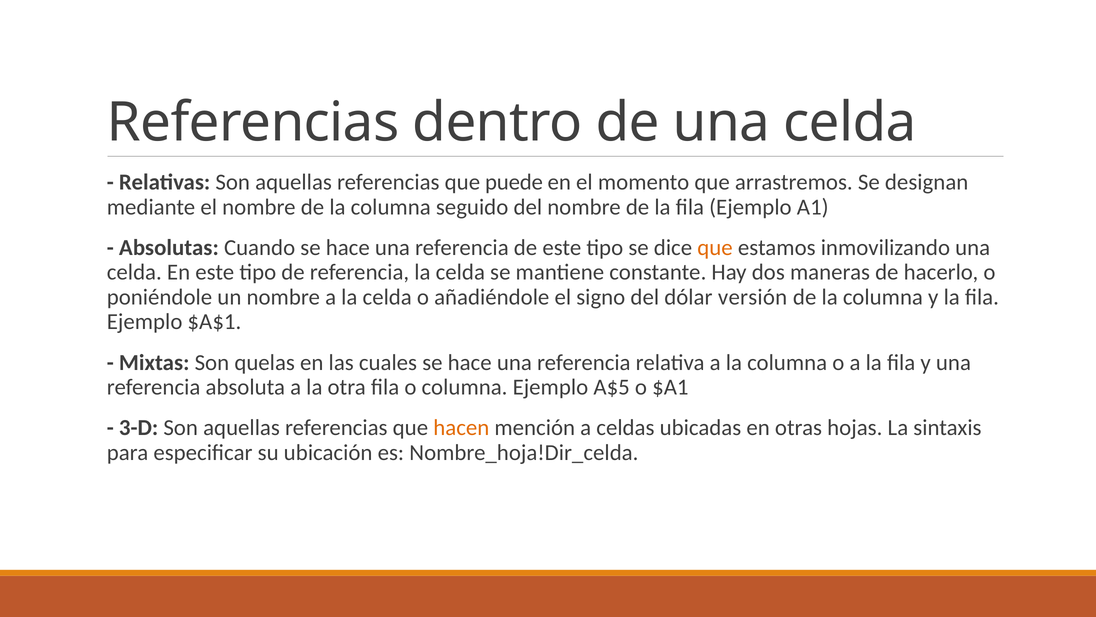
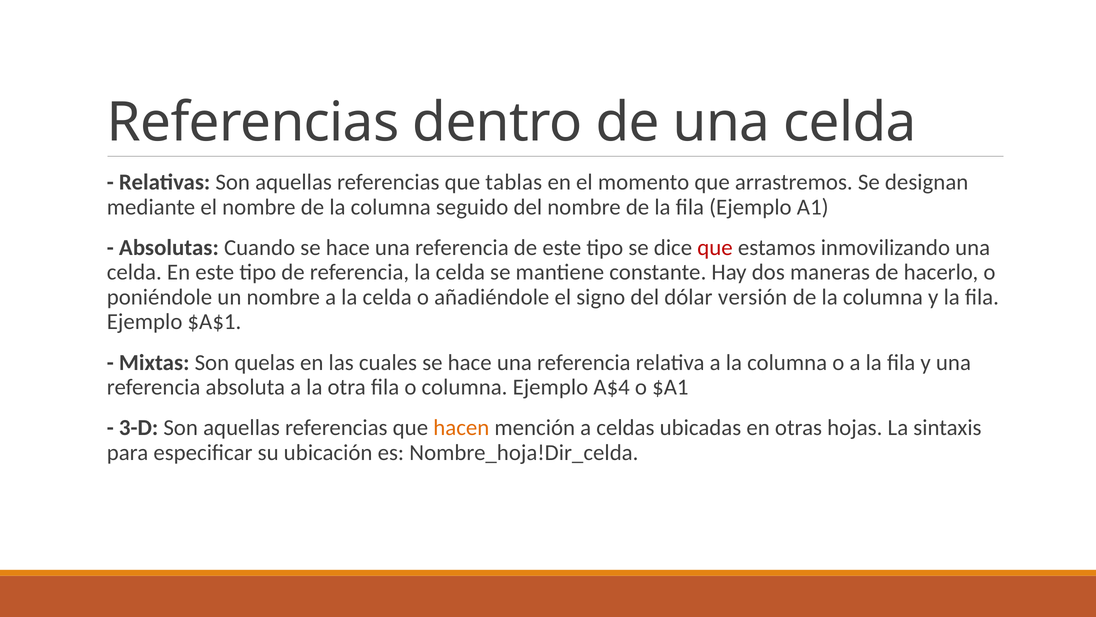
puede: puede -> tablas
que at (715, 248) colour: orange -> red
A$5: A$5 -> A$4
